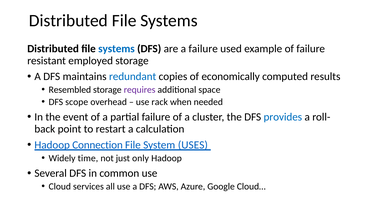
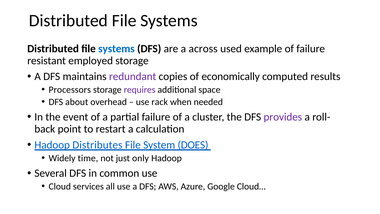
a failure: failure -> across
redundant colour: blue -> purple
Resembled: Resembled -> Processors
scope: scope -> about
provides colour: blue -> purple
Connection: Connection -> Distributes
USES: USES -> DOES
